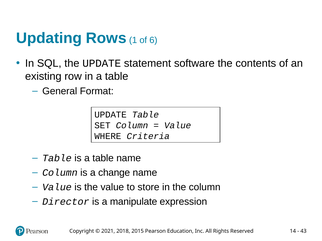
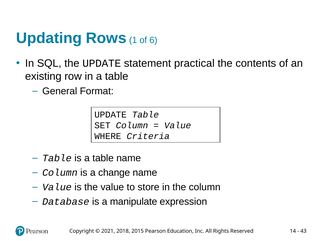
software: software -> practical
Director: Director -> Database
